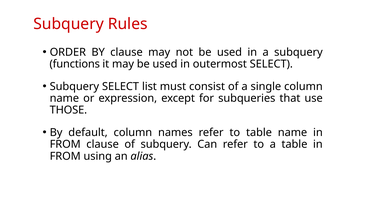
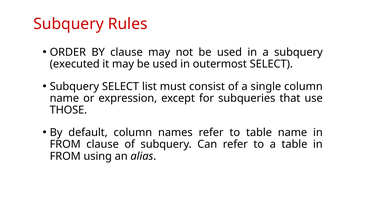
functions: functions -> executed
